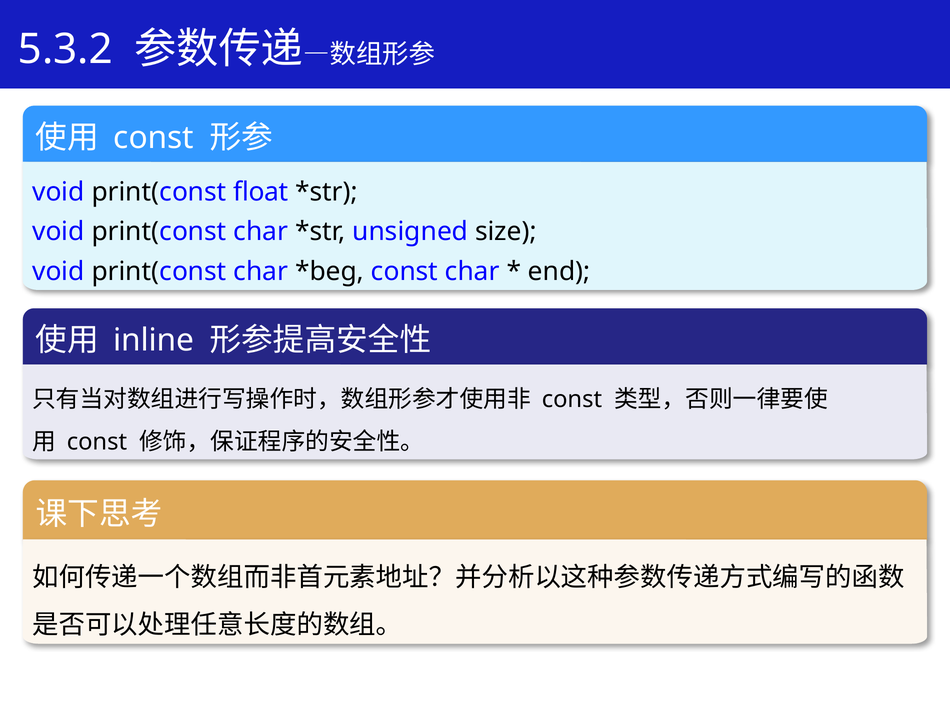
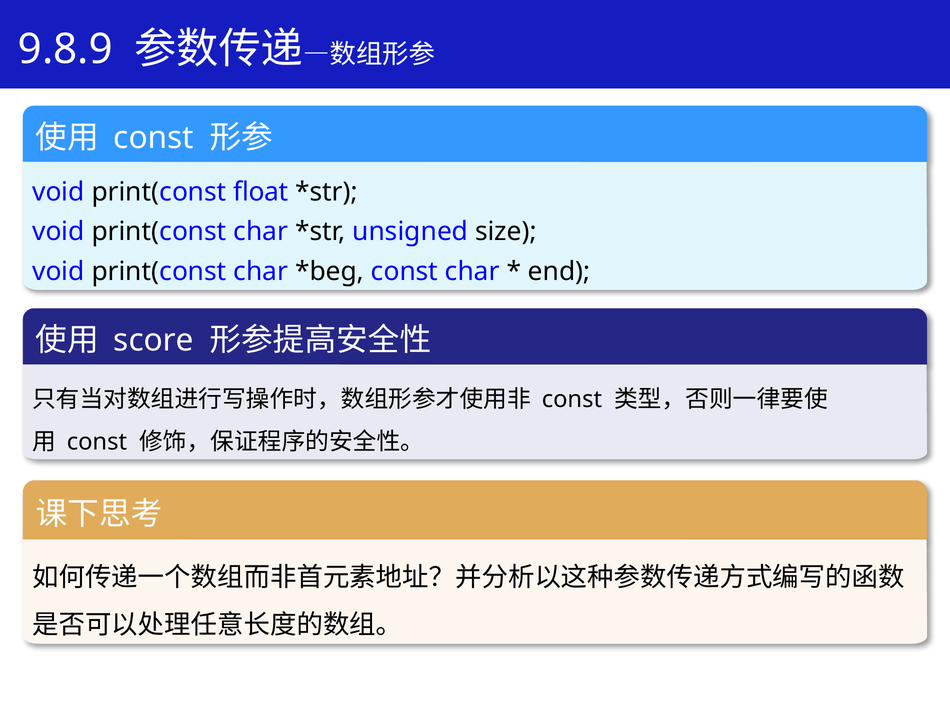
5.3.2: 5.3.2 -> 9.8.9
inline: inline -> score
